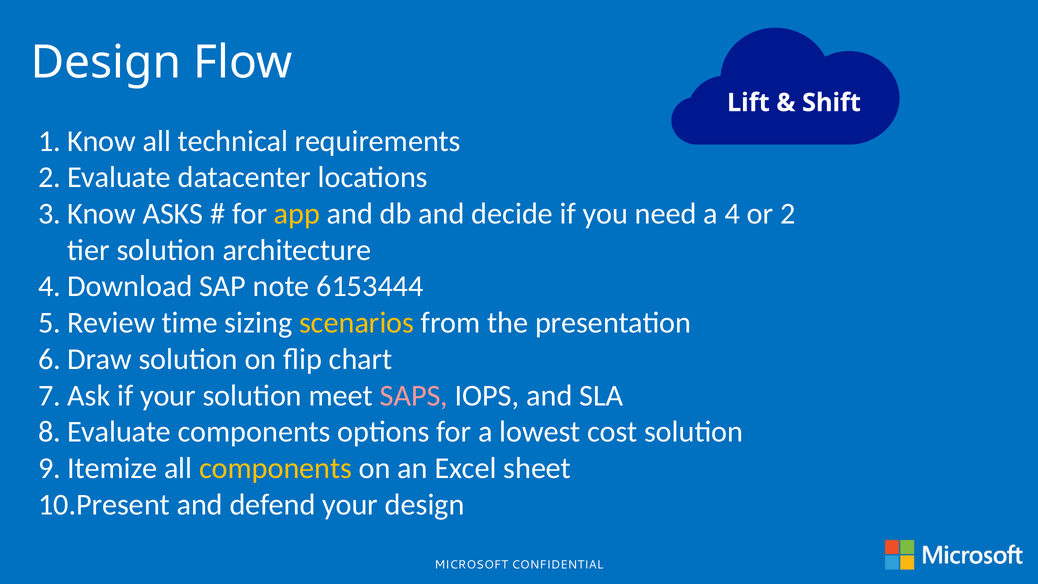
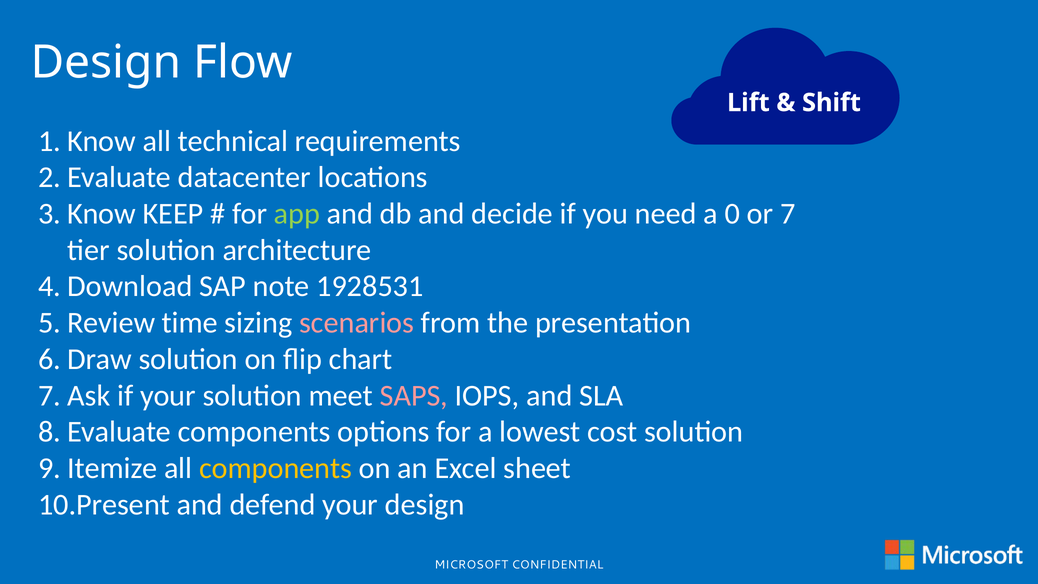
ASKS: ASKS -> KEEP
app colour: yellow -> light green
4: 4 -> 0
2: 2 -> 7
6153444: 6153444 -> 1928531
scenarios colour: yellow -> pink
